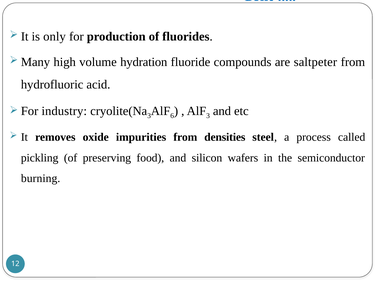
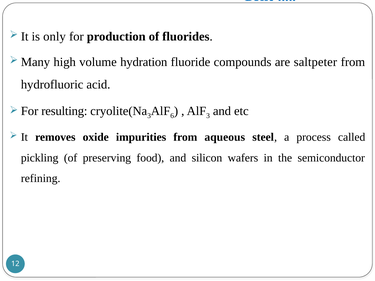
industry: industry -> resulting
densities: densities -> aqueous
burning: burning -> refining
